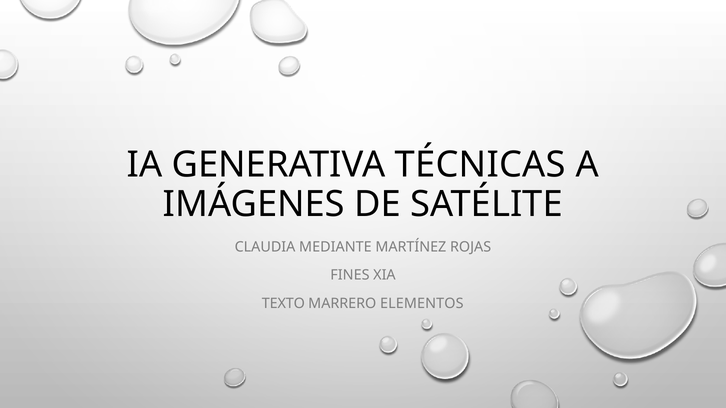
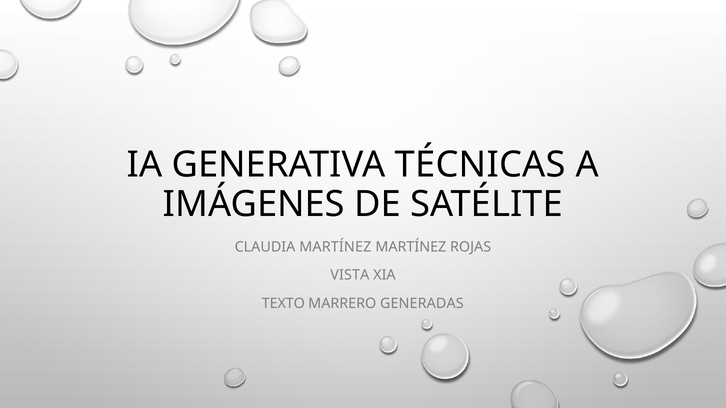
CLAUDIA MEDIANTE: MEDIANTE -> MARTÍNEZ
FINES: FINES -> VISTA
ELEMENTOS: ELEMENTOS -> GENERADAS
